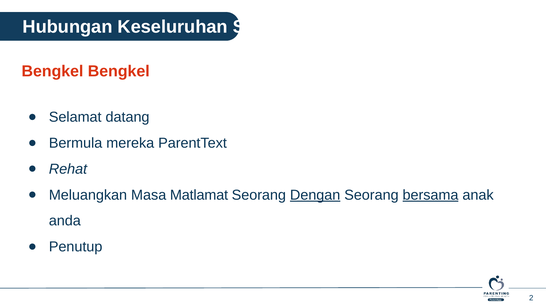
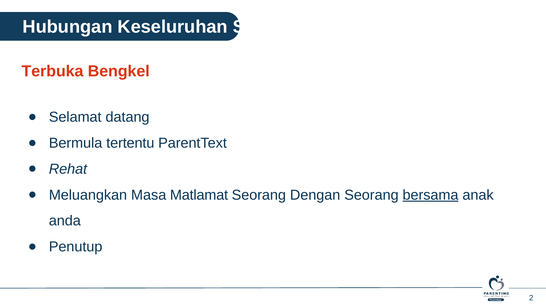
Bengkel at (52, 71): Bengkel -> Terbuka
mereka: mereka -> tertentu
Dengan underline: present -> none
